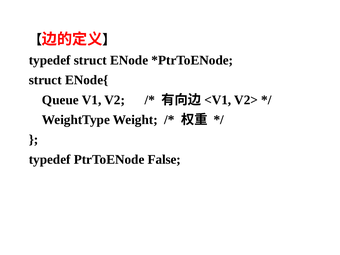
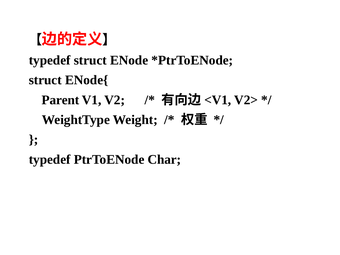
Queue: Queue -> Parent
False: False -> Char
